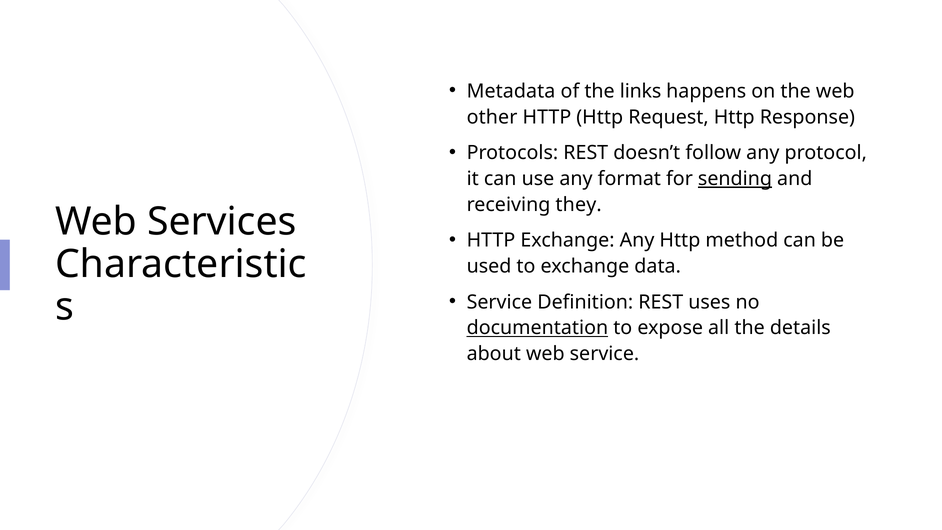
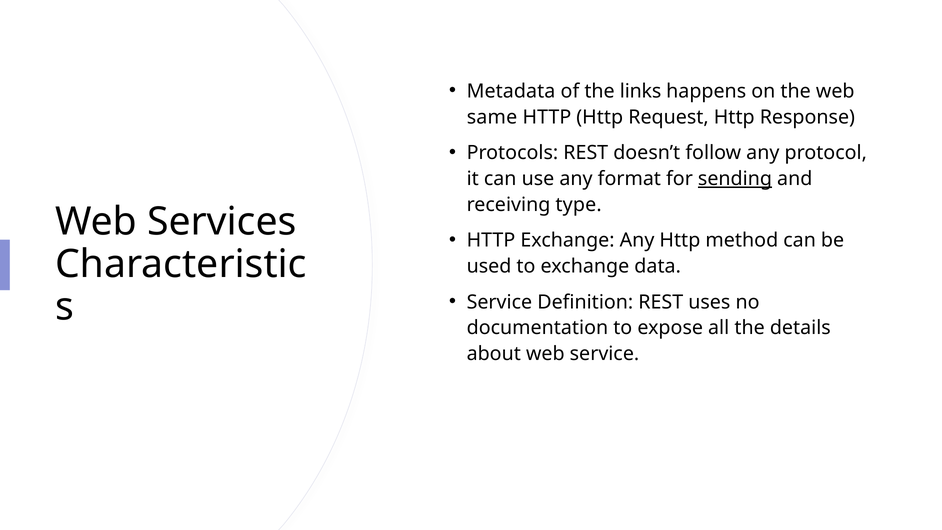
other: other -> same
they: they -> type
documentation underline: present -> none
